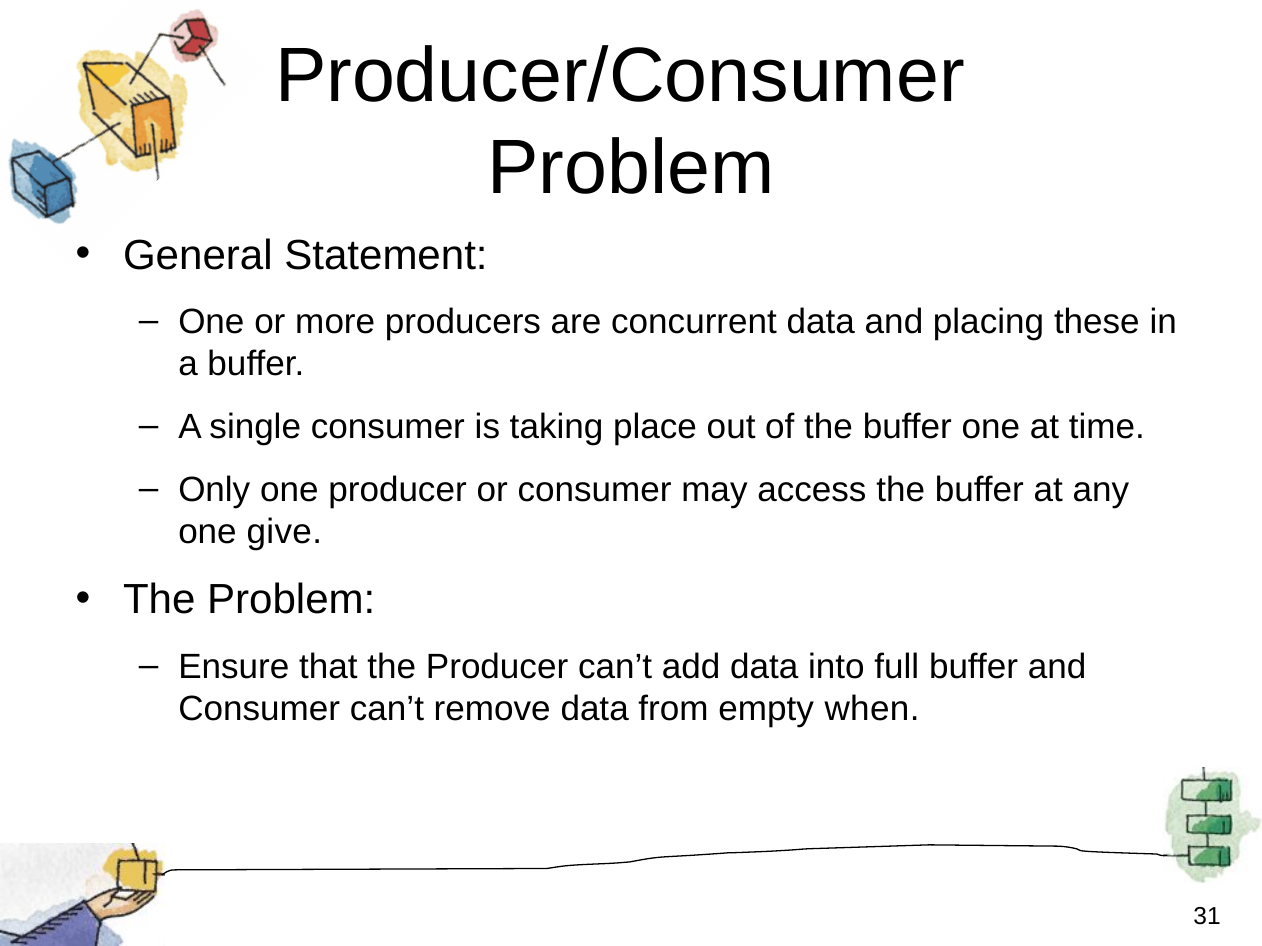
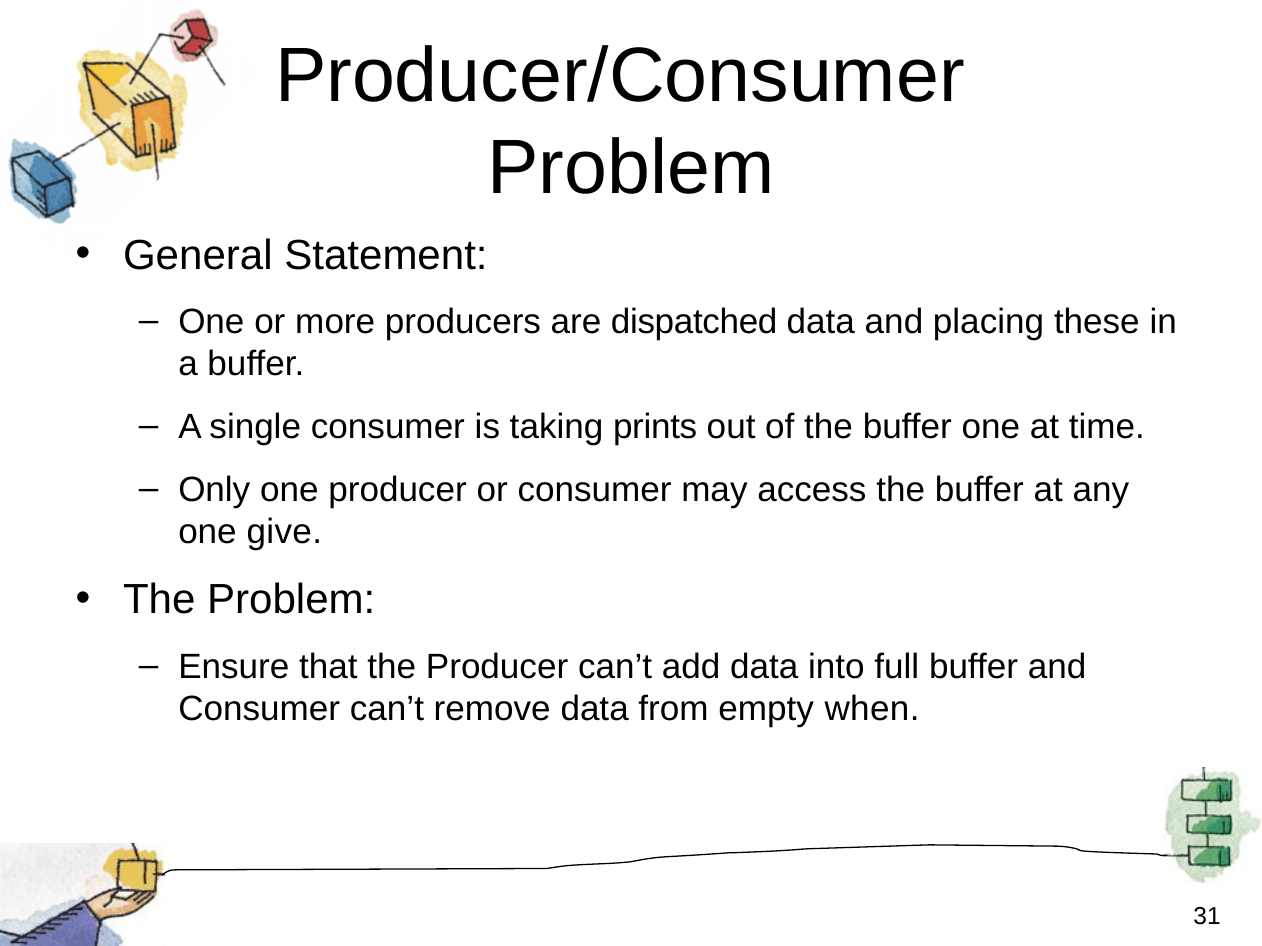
concurrent: concurrent -> dispatched
place: place -> prints
